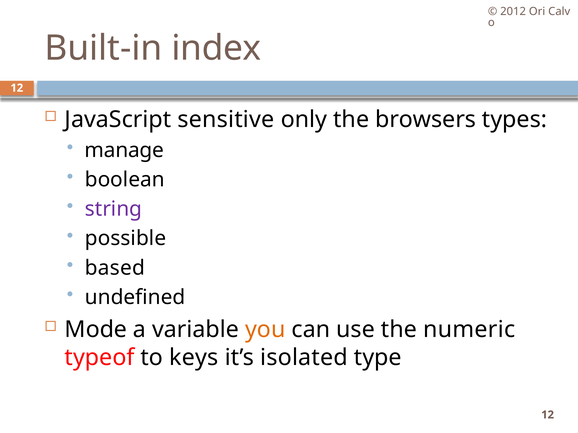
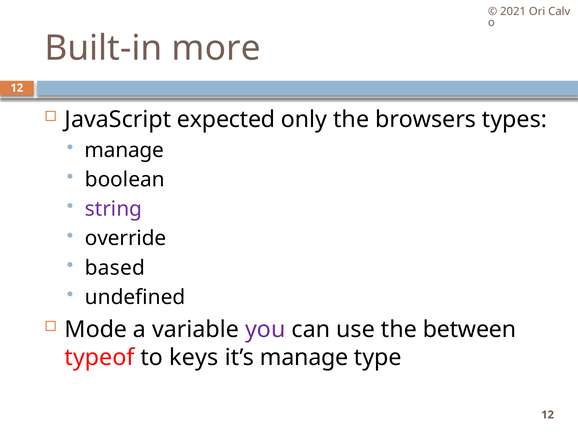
2012: 2012 -> 2021
index: index -> more
sensitive: sensitive -> expected
possible: possible -> override
you colour: orange -> purple
numeric: numeric -> between
it’s isolated: isolated -> manage
